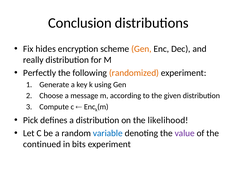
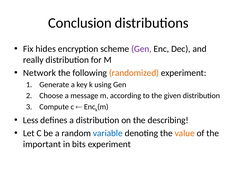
Gen at (141, 49) colour: orange -> purple
Perfectly: Perfectly -> Network
Pick: Pick -> Less
likelihood: likelihood -> describing
value colour: purple -> orange
continued: continued -> important
